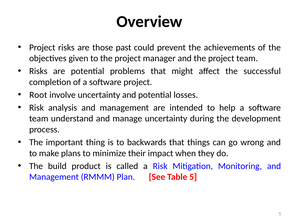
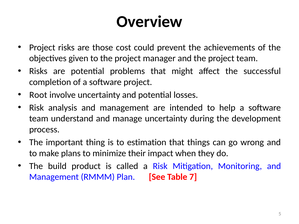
past: past -> cost
backwards: backwards -> estimation
Table 5: 5 -> 7
